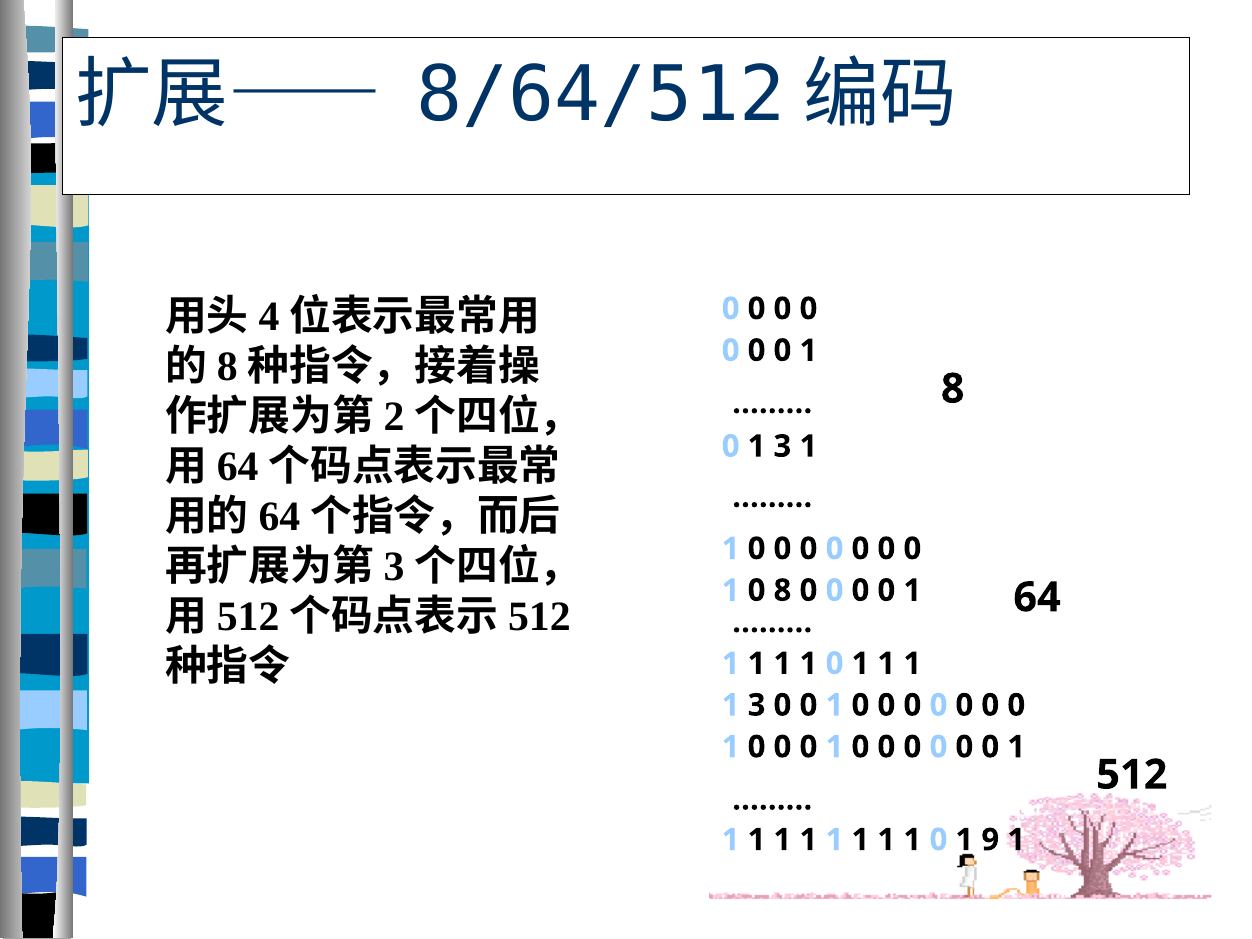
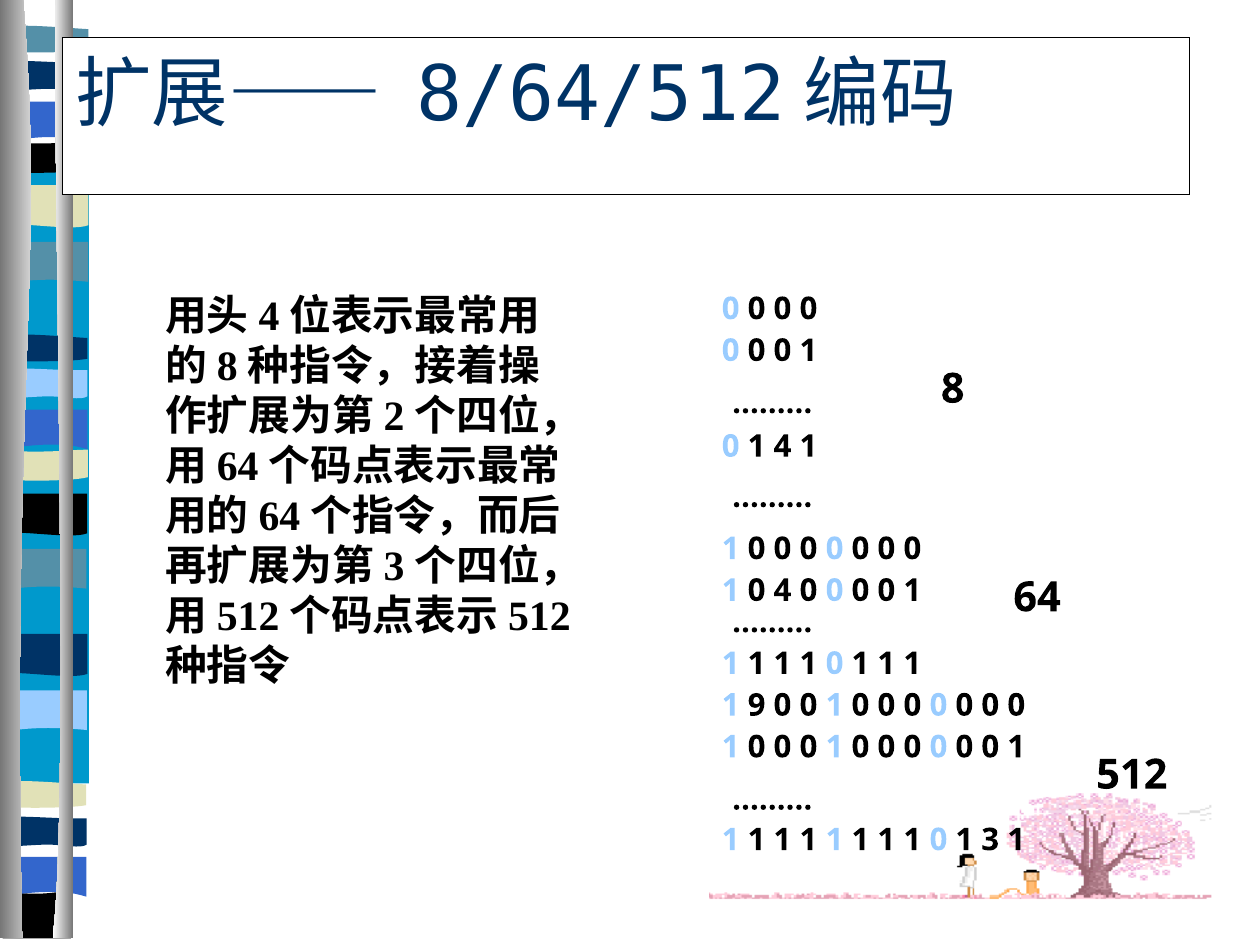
0 1 3: 3 -> 4
0 8: 8 -> 4
3 at (757, 705): 3 -> 9
9: 9 -> 3
